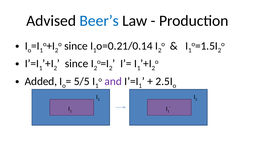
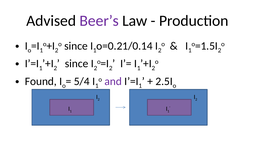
Beer’s colour: blue -> purple
Added: Added -> Found
5/5: 5/5 -> 5/4
